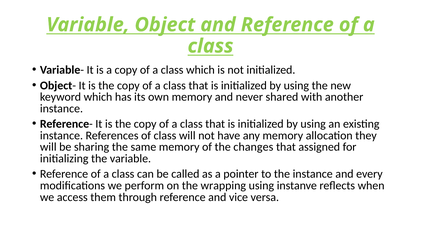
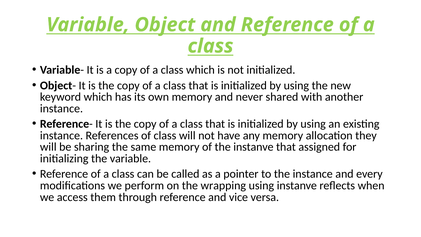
the changes: changes -> instanve
